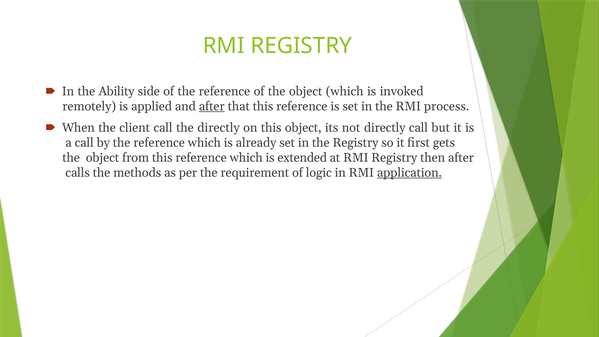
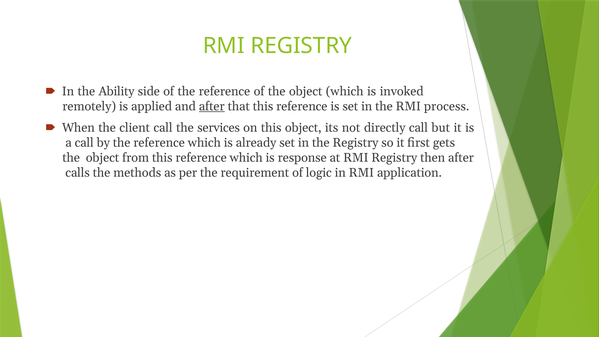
the directly: directly -> services
extended: extended -> response
application underline: present -> none
